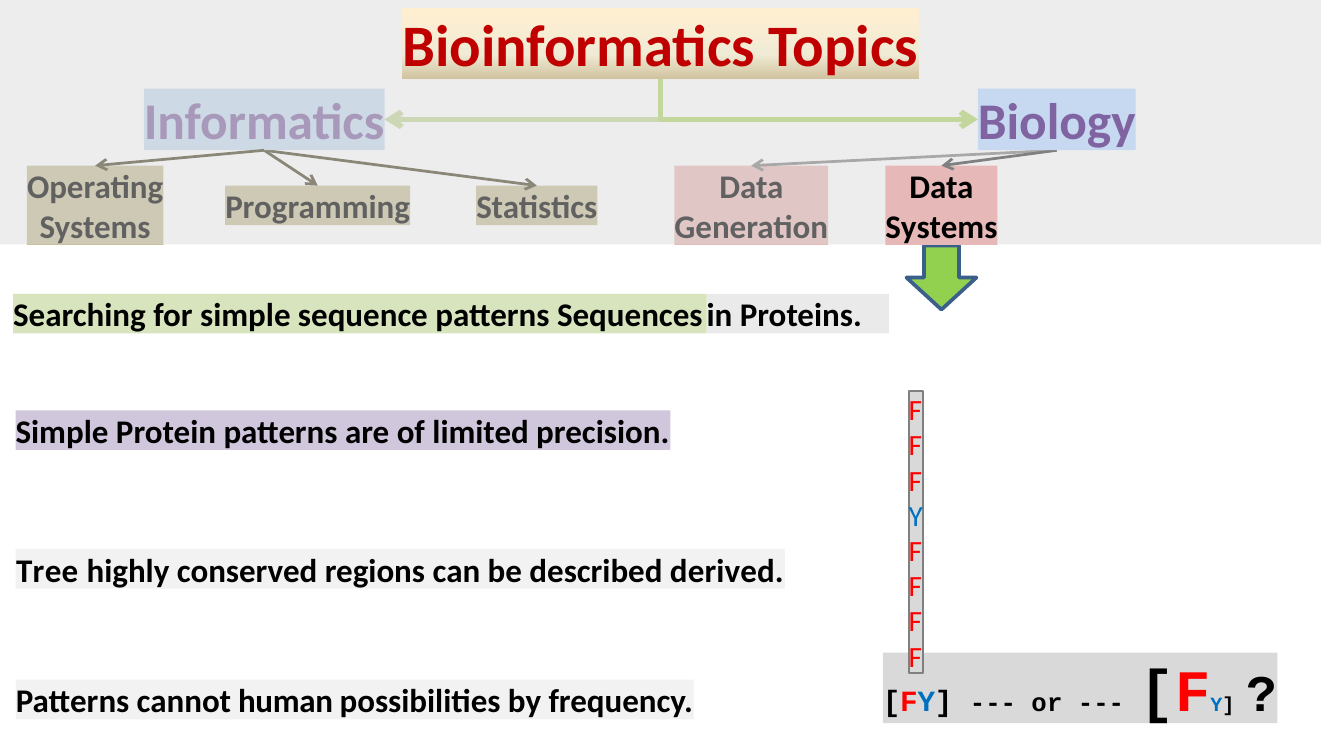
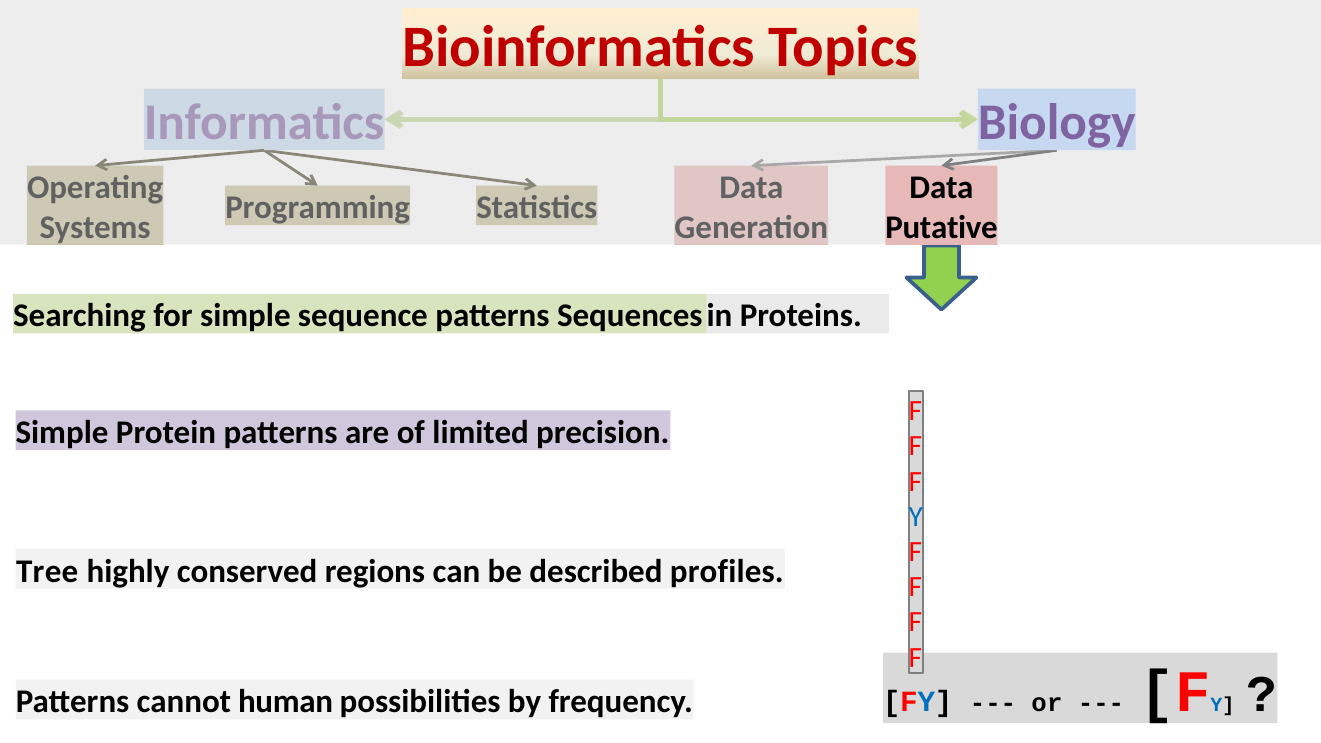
Systems at (941, 227): Systems -> Putative
derived: derived -> profiles
